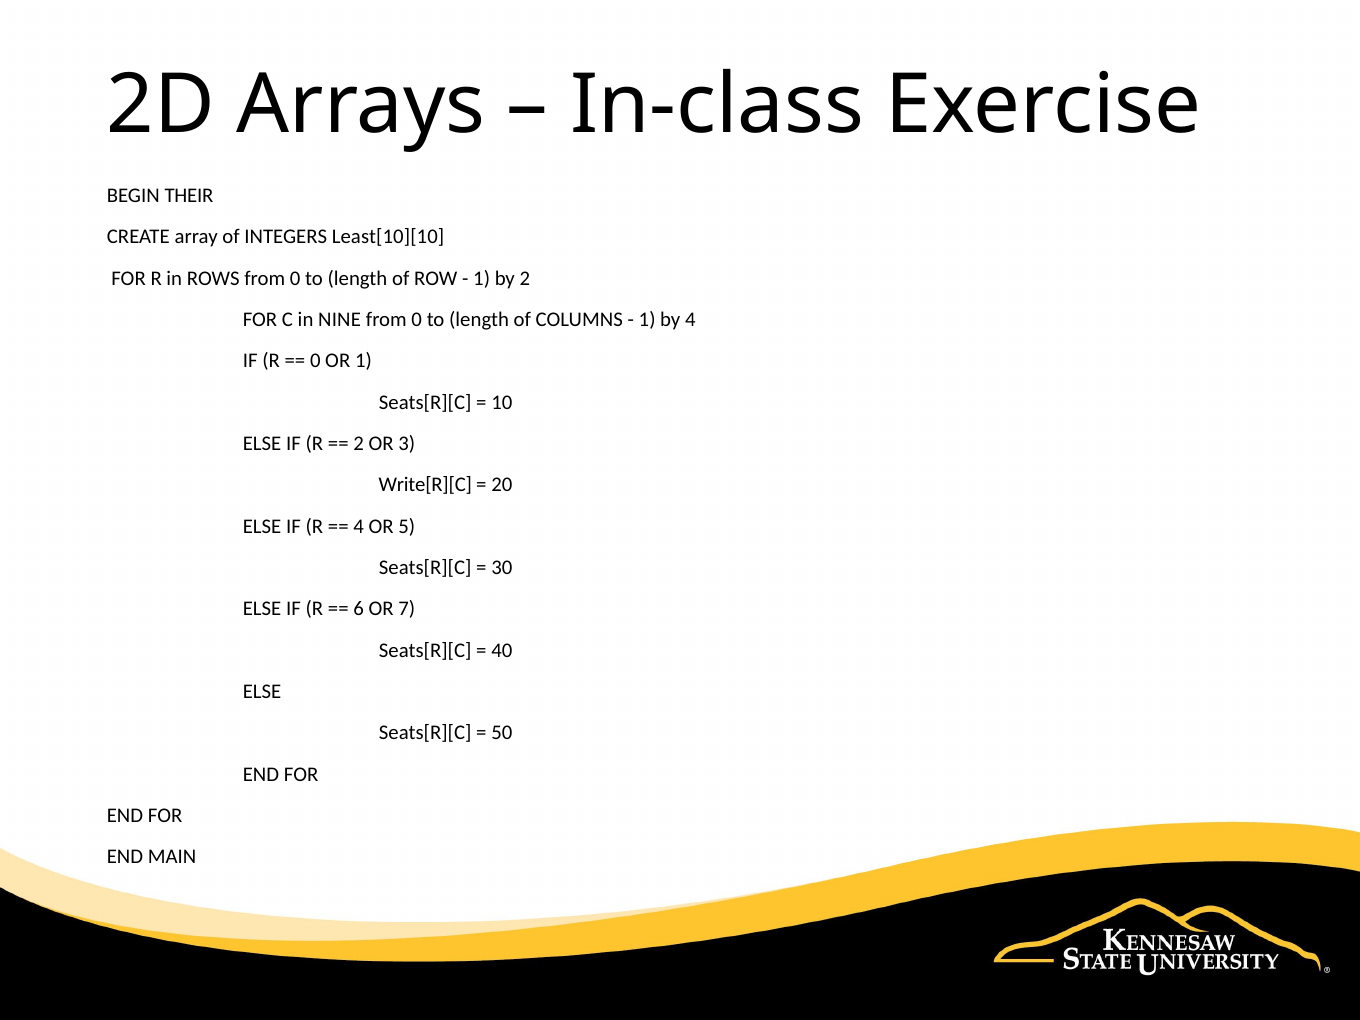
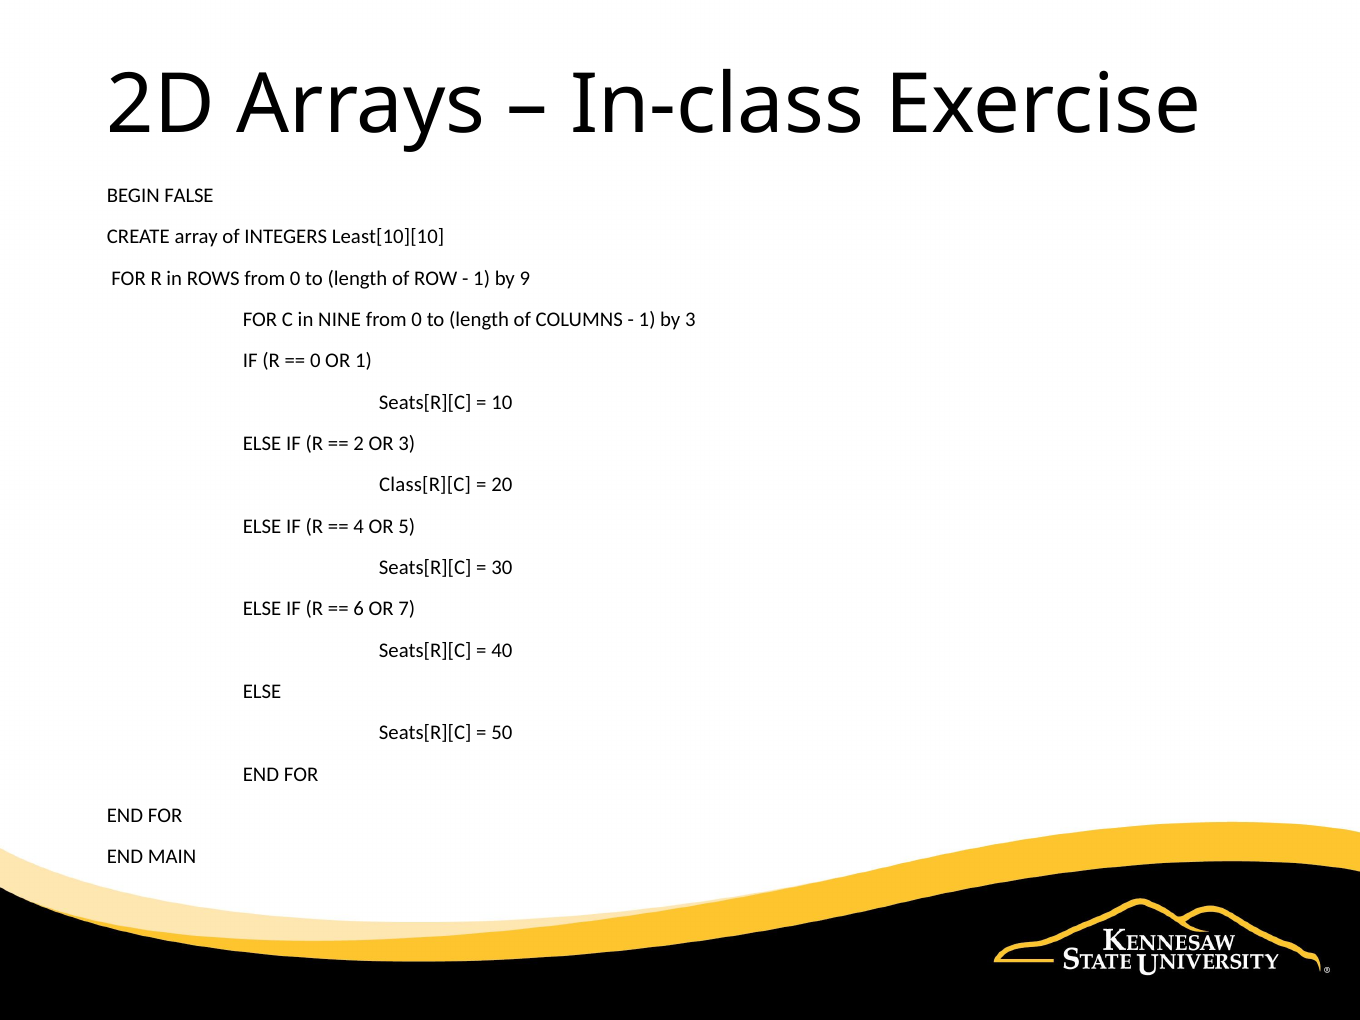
THEIR: THEIR -> FALSE
by 2: 2 -> 9
by 4: 4 -> 3
Write[R][C: Write[R][C -> Class[R][C
